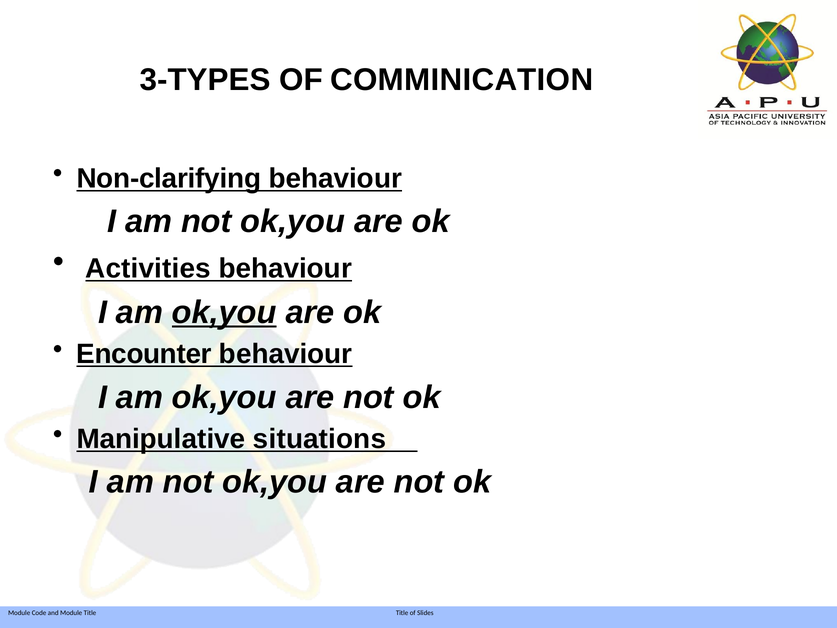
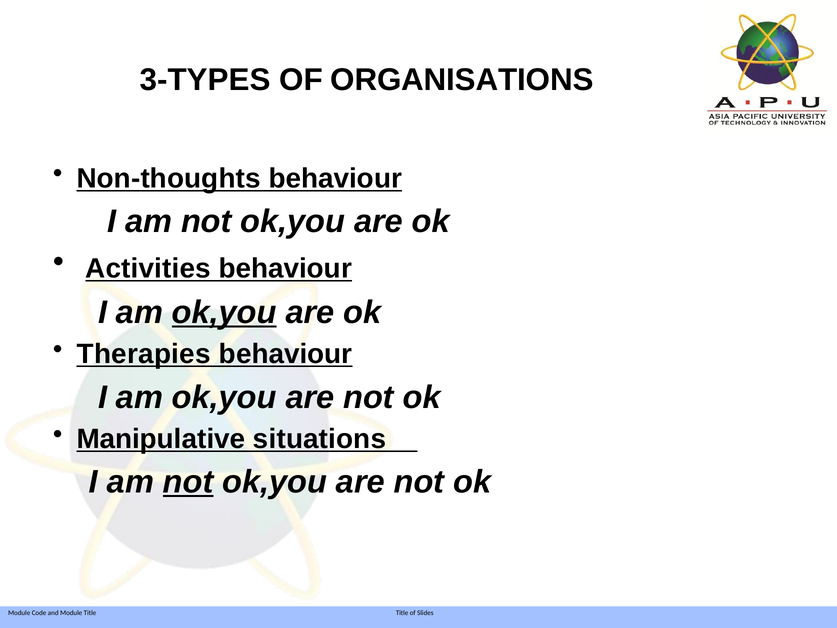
COMMINICATION: COMMINICATION -> ORGANISATIONS
Non-clarifying: Non-clarifying -> Non-thoughts
Encounter: Encounter -> Therapies
not at (188, 482) underline: none -> present
